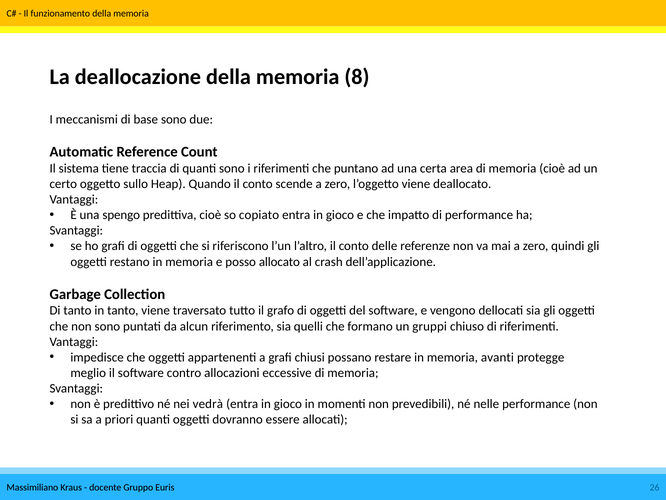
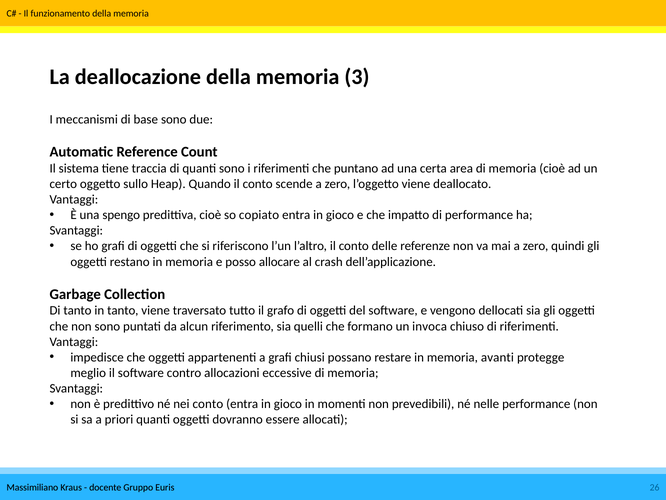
8: 8 -> 3
allocato: allocato -> allocare
gruppi: gruppi -> invoca
nei vedrà: vedrà -> conto
